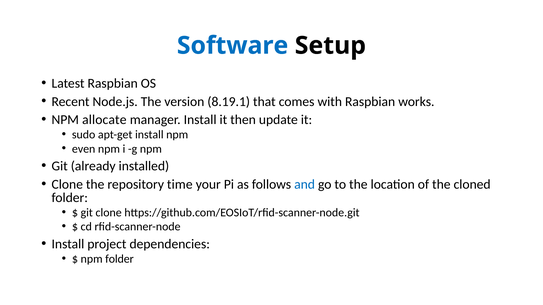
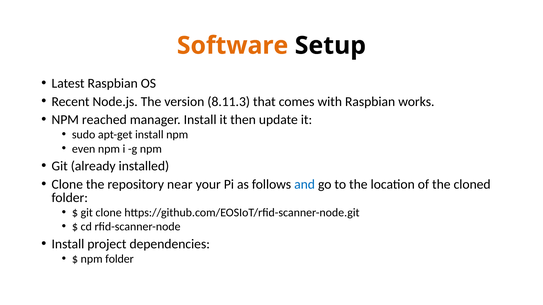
Software colour: blue -> orange
8.19.1: 8.19.1 -> 8.11.3
allocate: allocate -> reached
time: time -> near
